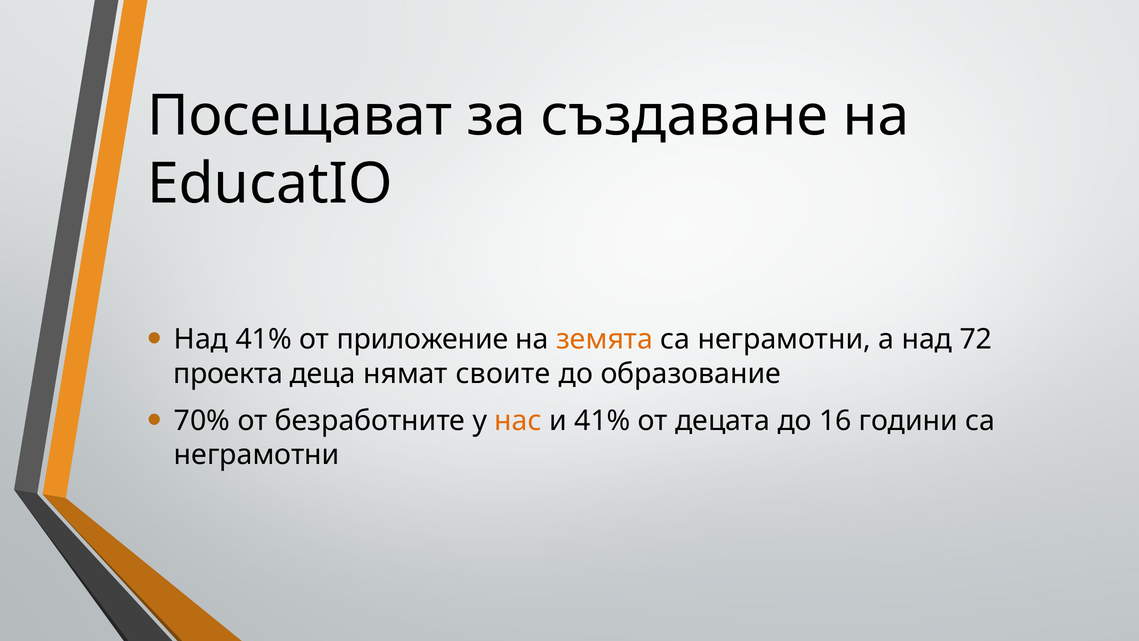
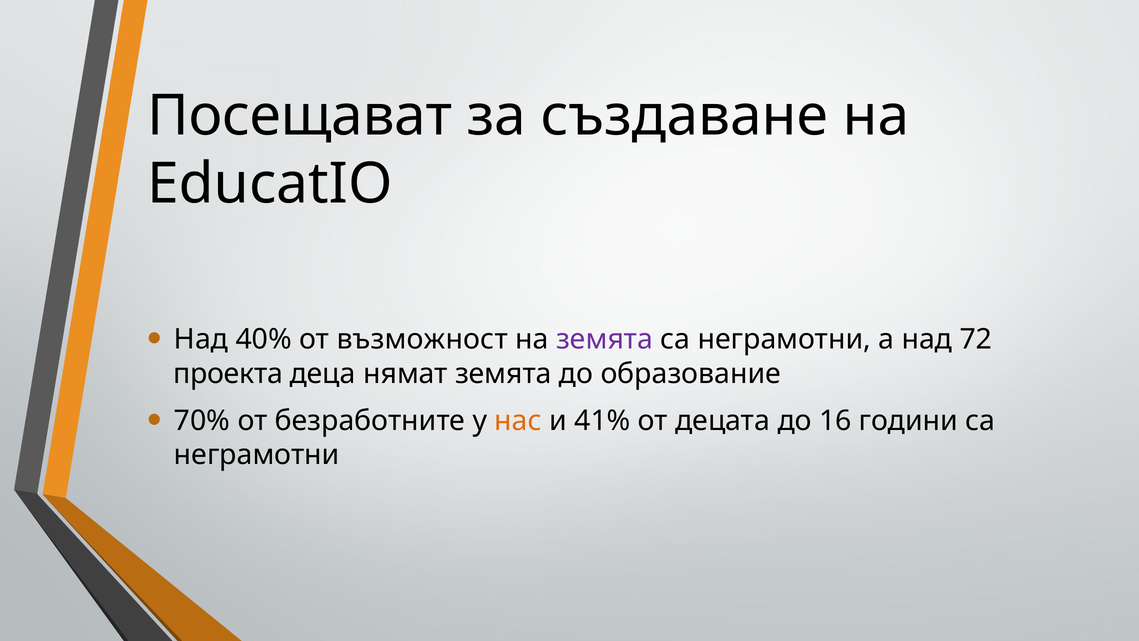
Над 41%: 41% -> 40%
приложение: приложение -> възможност
земята at (605, 339) colour: orange -> purple
нямат своите: своите -> земята
